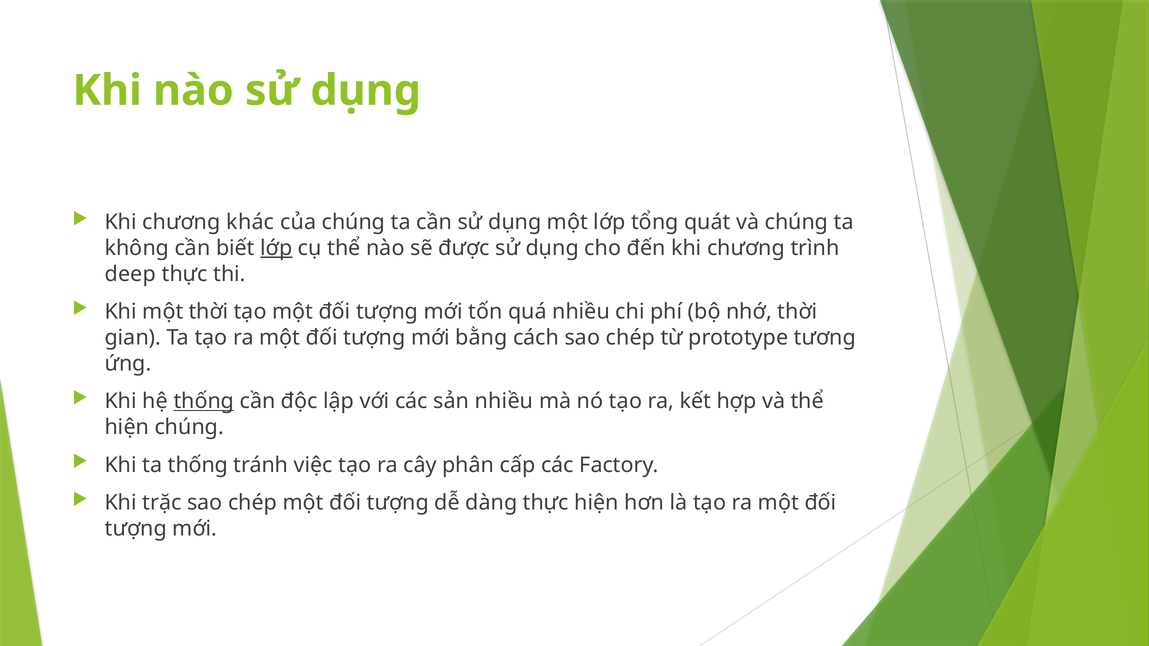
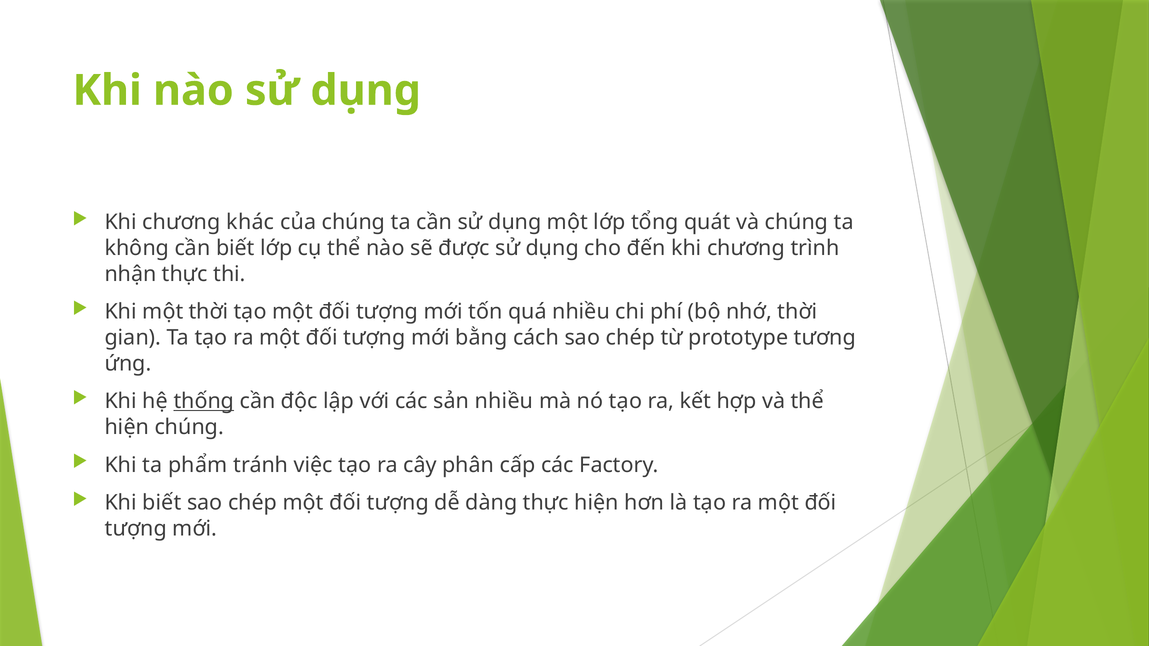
lớp at (276, 248) underline: present -> none
deep: deep -> nhận
ta thống: thống -> phẩm
Khi trặc: trặc -> biết
